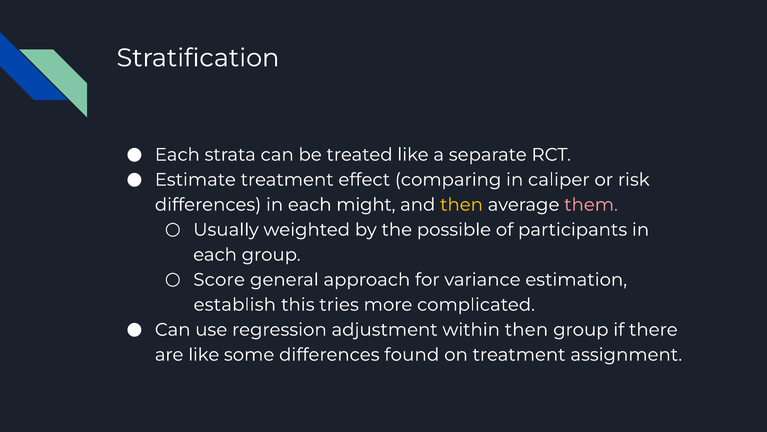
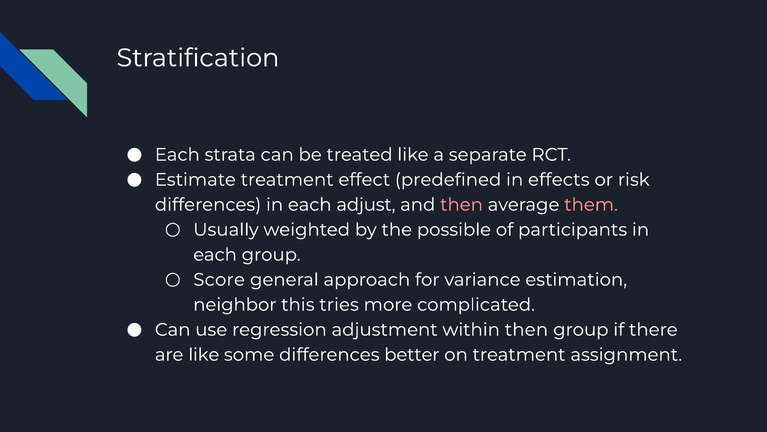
comparing: comparing -> predefined
caliper: caliper -> effects
might: might -> adjust
then at (462, 204) colour: yellow -> pink
establish: establish -> neighbor
found: found -> better
